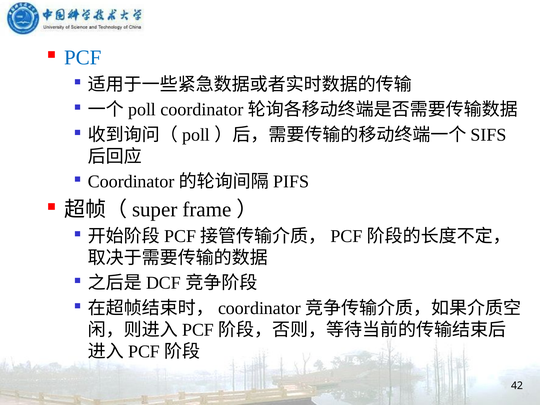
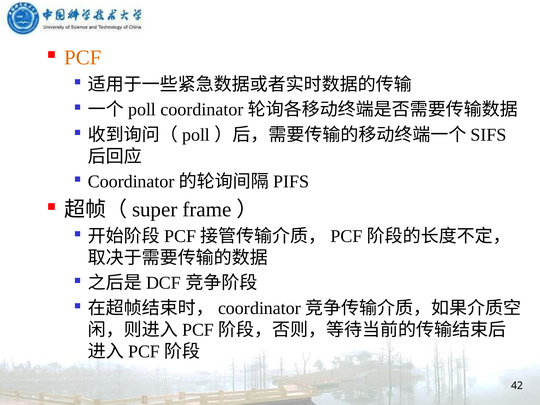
PCF colour: blue -> orange
